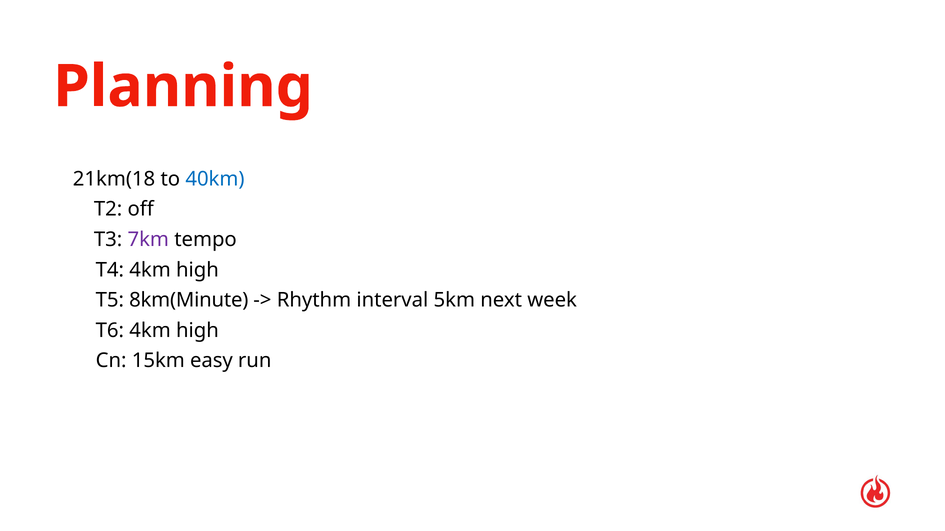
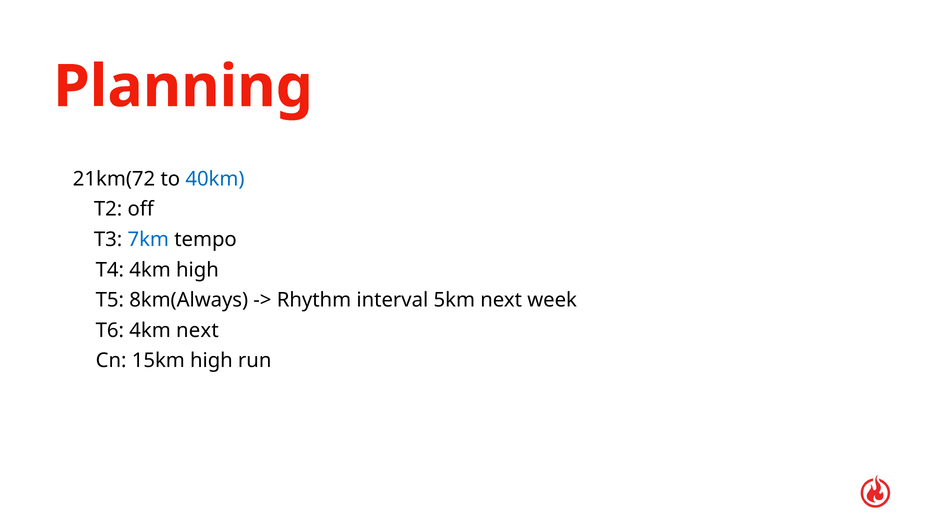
21km(18: 21km(18 -> 21km(72
7km colour: purple -> blue
8km(Minute: 8km(Minute -> 8km(Always
T6 4km high: high -> next
15km easy: easy -> high
